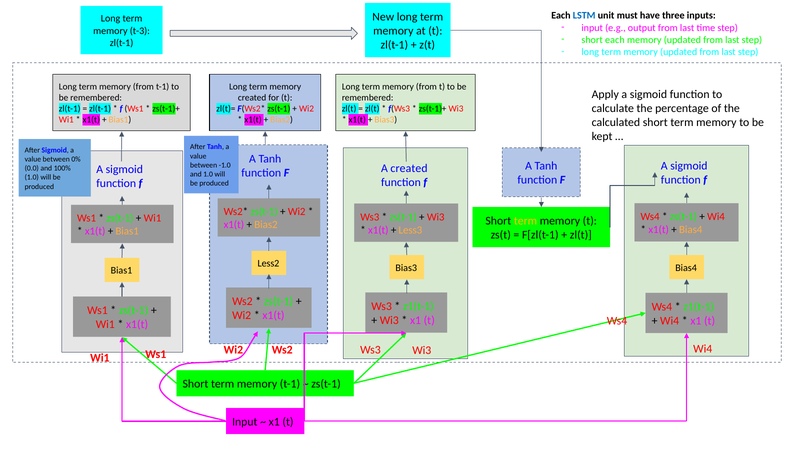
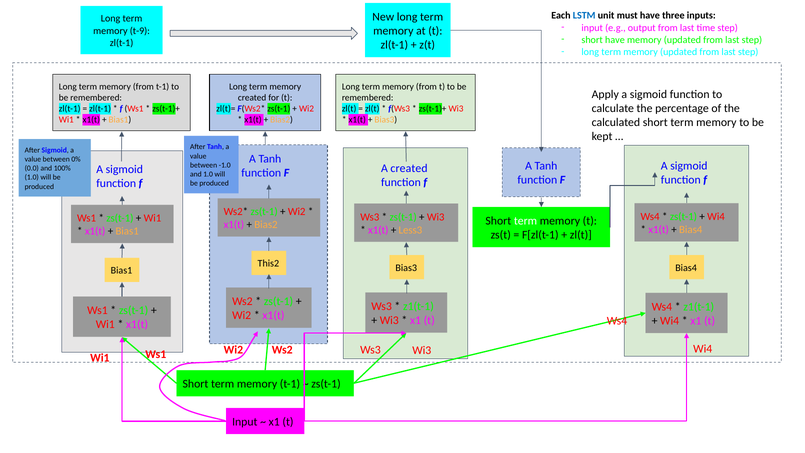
t-3: t-3 -> t-9
short each: each -> have
term at (526, 221) colour: yellow -> white
Less2: Less2 -> This2
